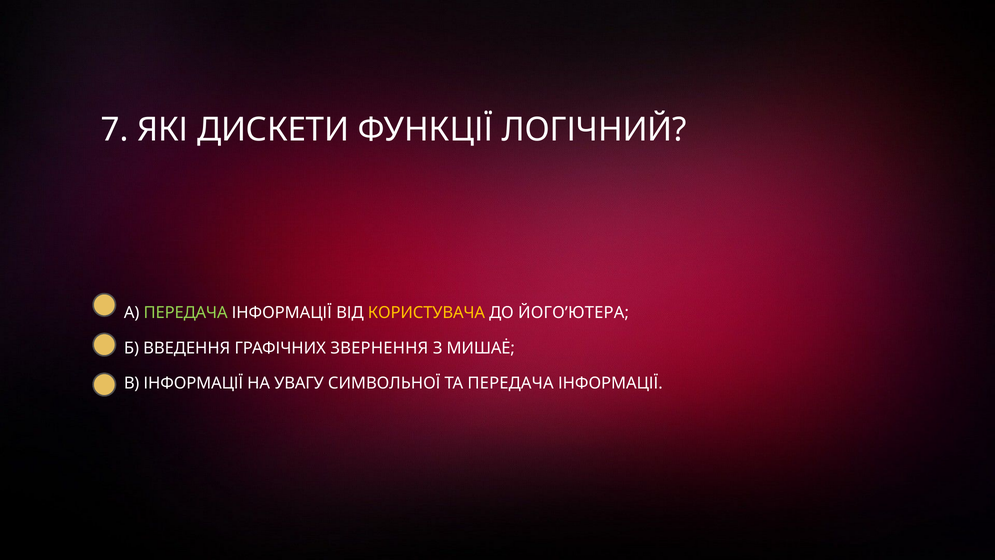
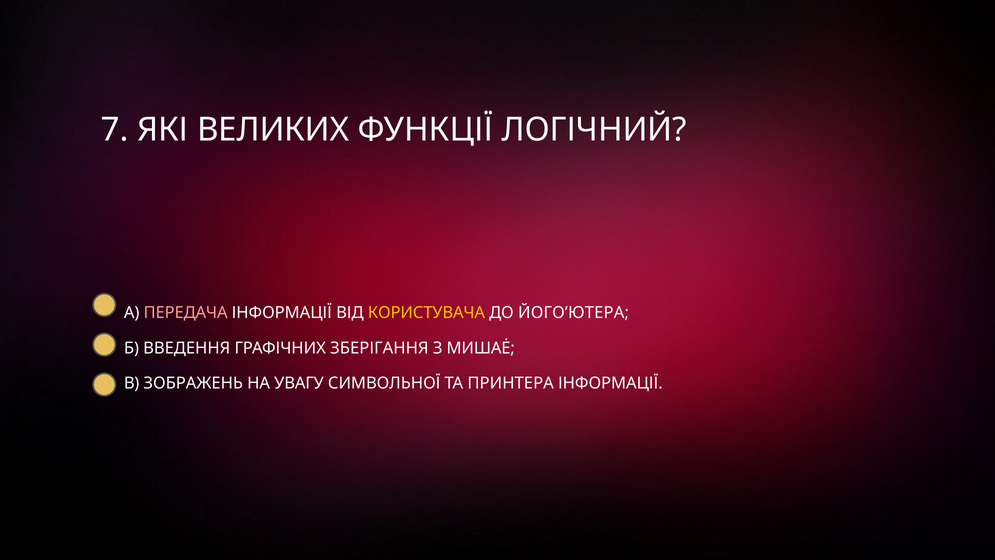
ДИСКЕТИ: ДИСКЕТИ -> ВЕЛИКИХ
ПЕРЕДАЧА at (186, 313) colour: light green -> pink
ЗВЕРНЕННЯ: ЗВЕРНЕННЯ -> ЗБЕРІГАННЯ
В ІНФОРМАЦІЇ: ІНФОРМАЦІЇ -> ЗОБРАЖЕНЬ
ТА ПЕРЕДАЧА: ПЕРЕДАЧА -> ПРИНТЕРА
